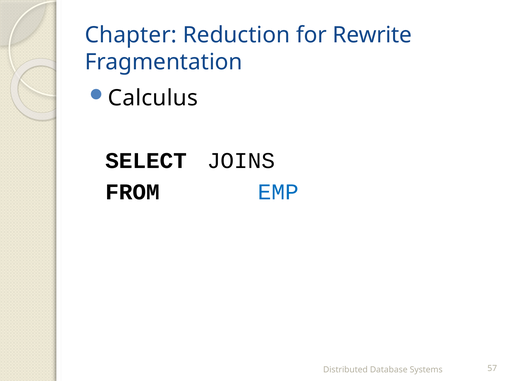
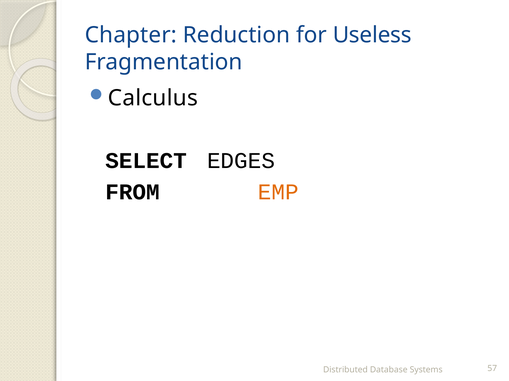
Rewrite: Rewrite -> Useless
JOINS: JOINS -> EDGES
EMP colour: blue -> orange
